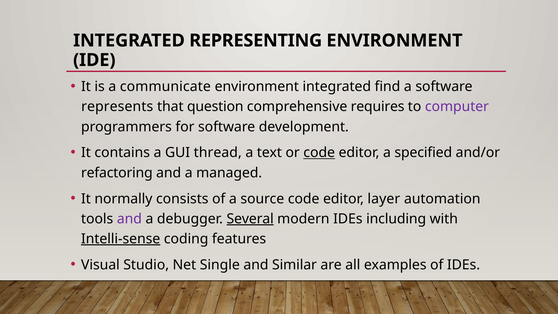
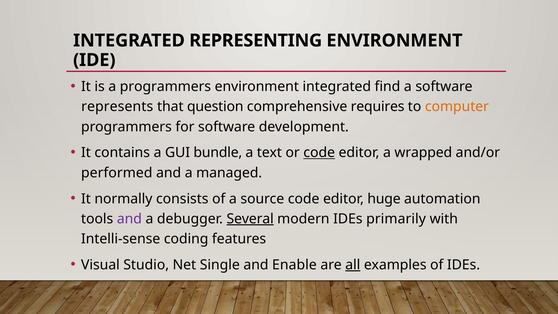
a communicate: communicate -> programmers
computer colour: purple -> orange
thread: thread -> bundle
specified: specified -> wrapped
refactoring: refactoring -> performed
layer: layer -> huge
including: including -> primarily
Intelli-sense underline: present -> none
Similar: Similar -> Enable
all underline: none -> present
